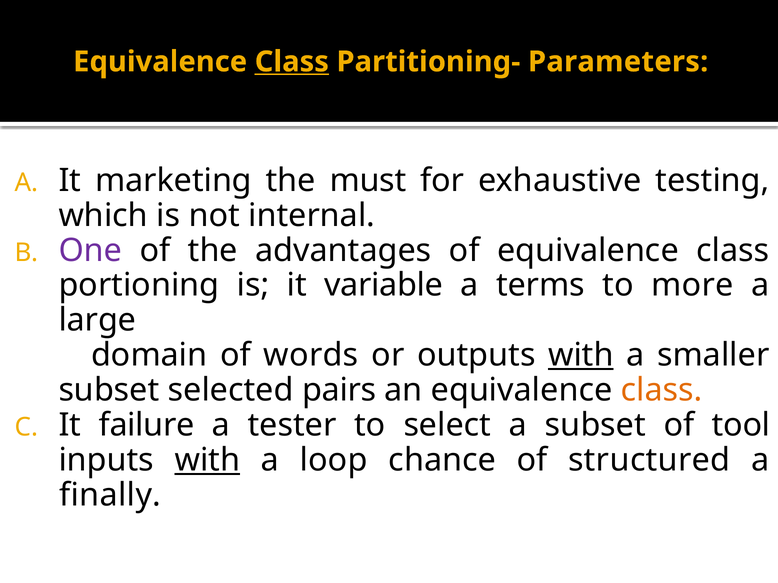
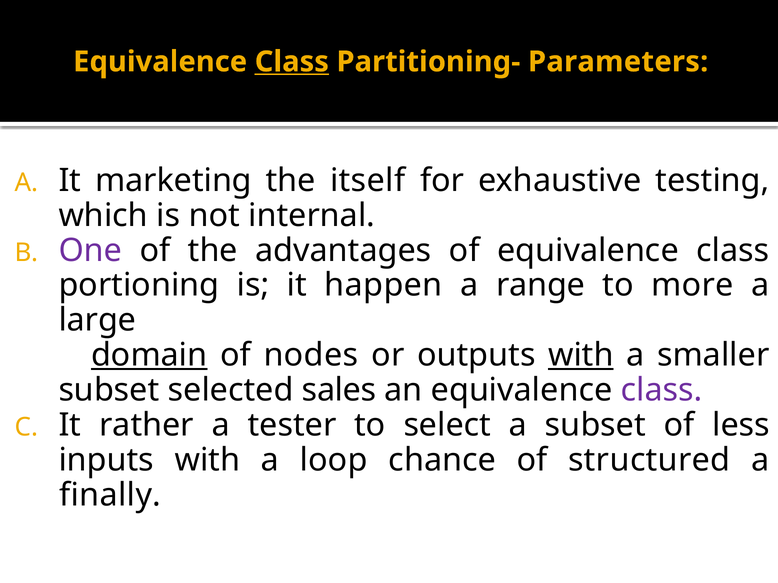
must: must -> itself
variable: variable -> happen
terms: terms -> range
domain underline: none -> present
words: words -> nodes
pairs: pairs -> sales
class at (662, 391) colour: orange -> purple
failure: failure -> rather
tool: tool -> less
with at (207, 461) underline: present -> none
